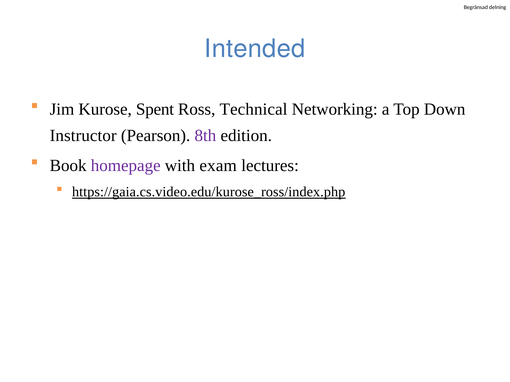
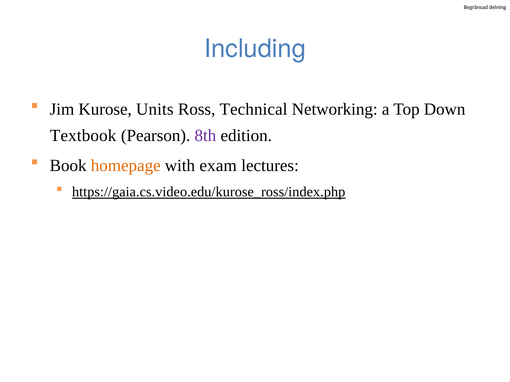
Intended: Intended -> Including
Spent: Spent -> Units
Instructor: Instructor -> Textbook
homepage colour: purple -> orange
